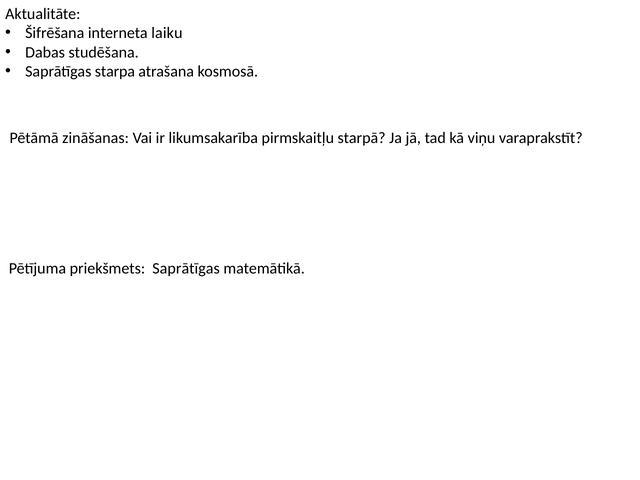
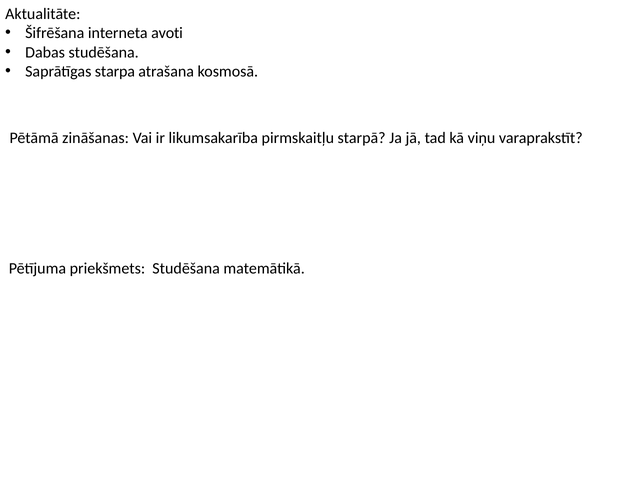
laiku: laiku -> avoti
priekšmets Saprātīgas: Saprātīgas -> Studēšana
